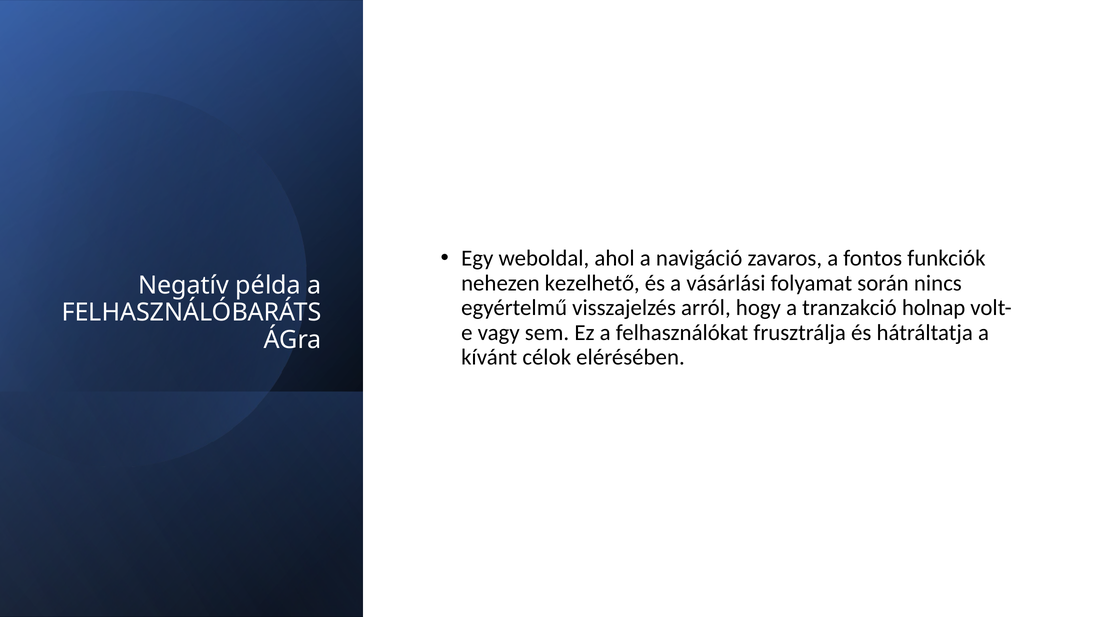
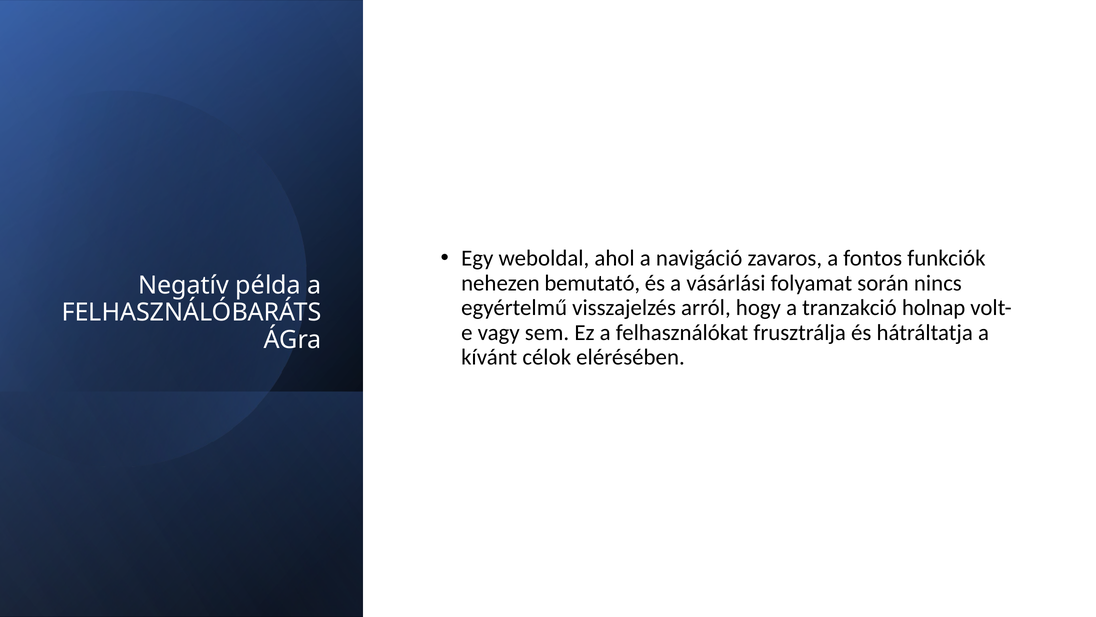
kezelhető: kezelhető -> bemutató
